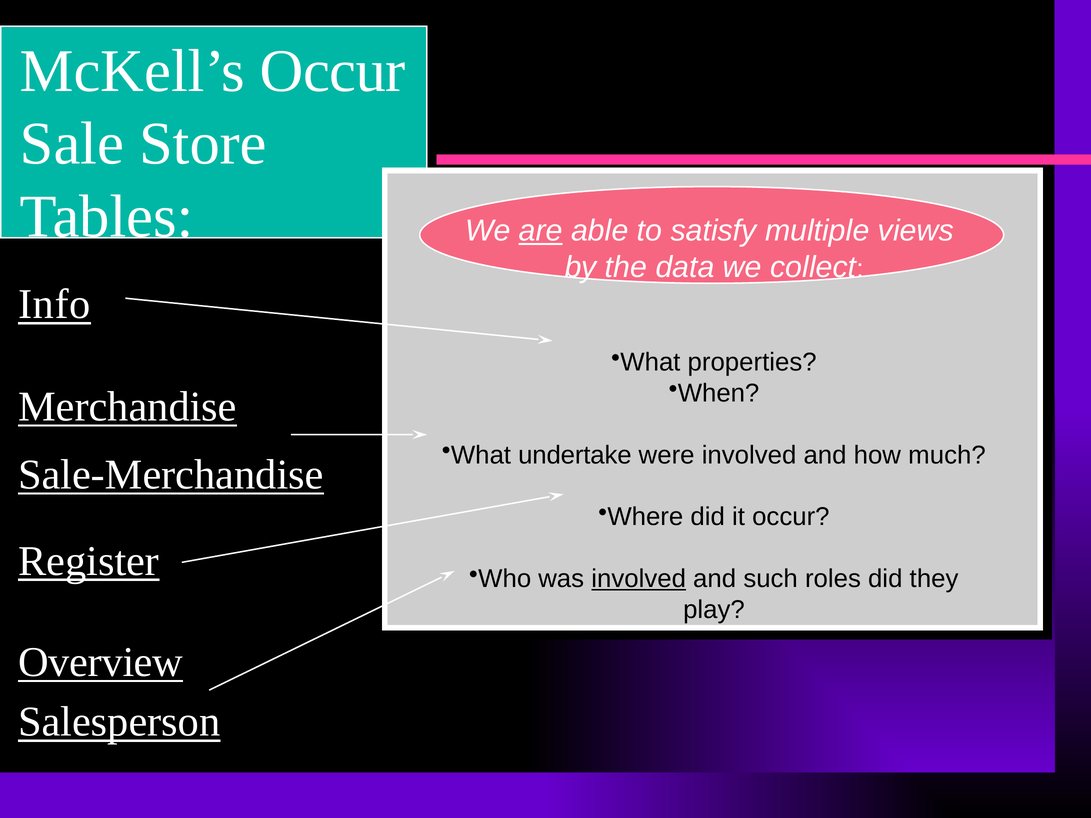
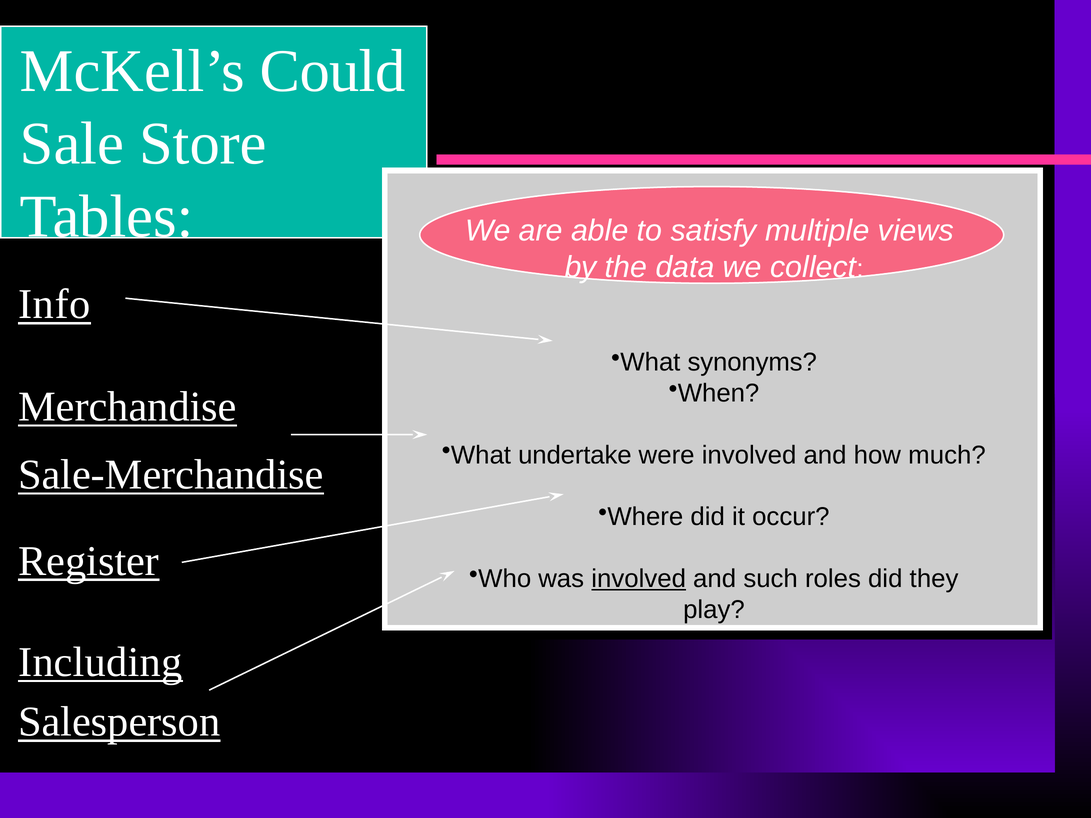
McKell’s Occur: Occur -> Could
are underline: present -> none
properties: properties -> synonyms
Overview: Overview -> Including
